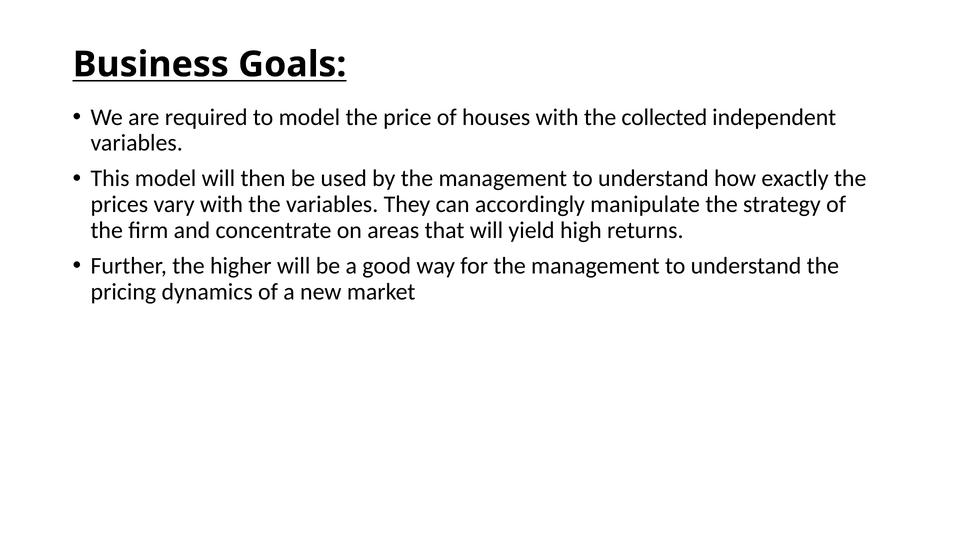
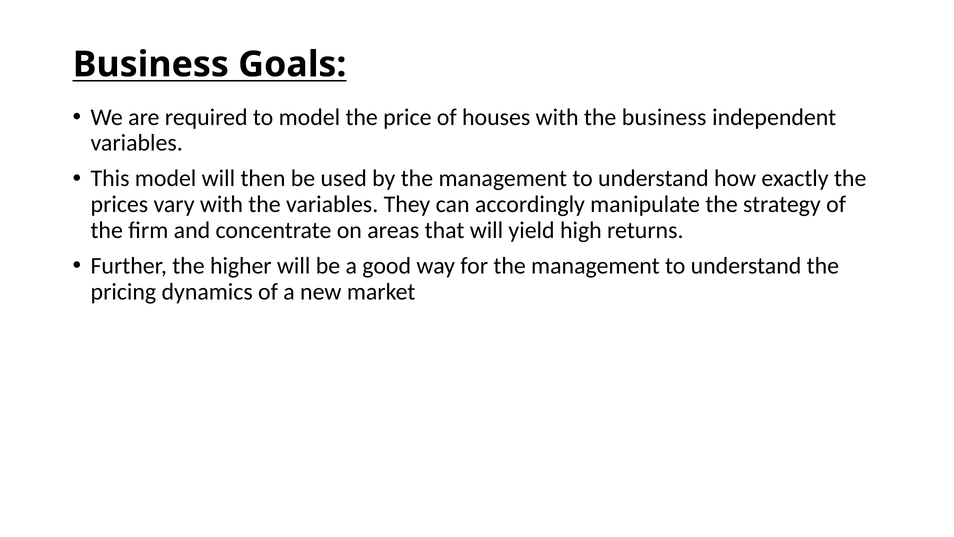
the collected: collected -> business
